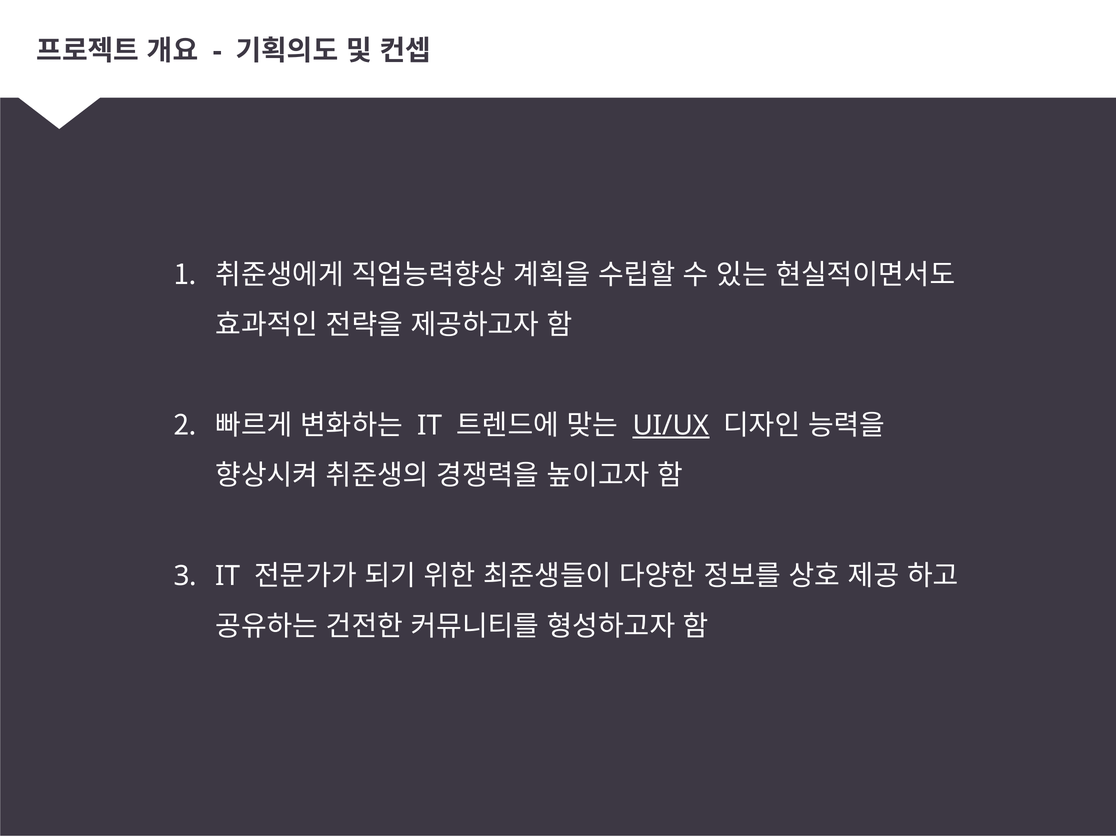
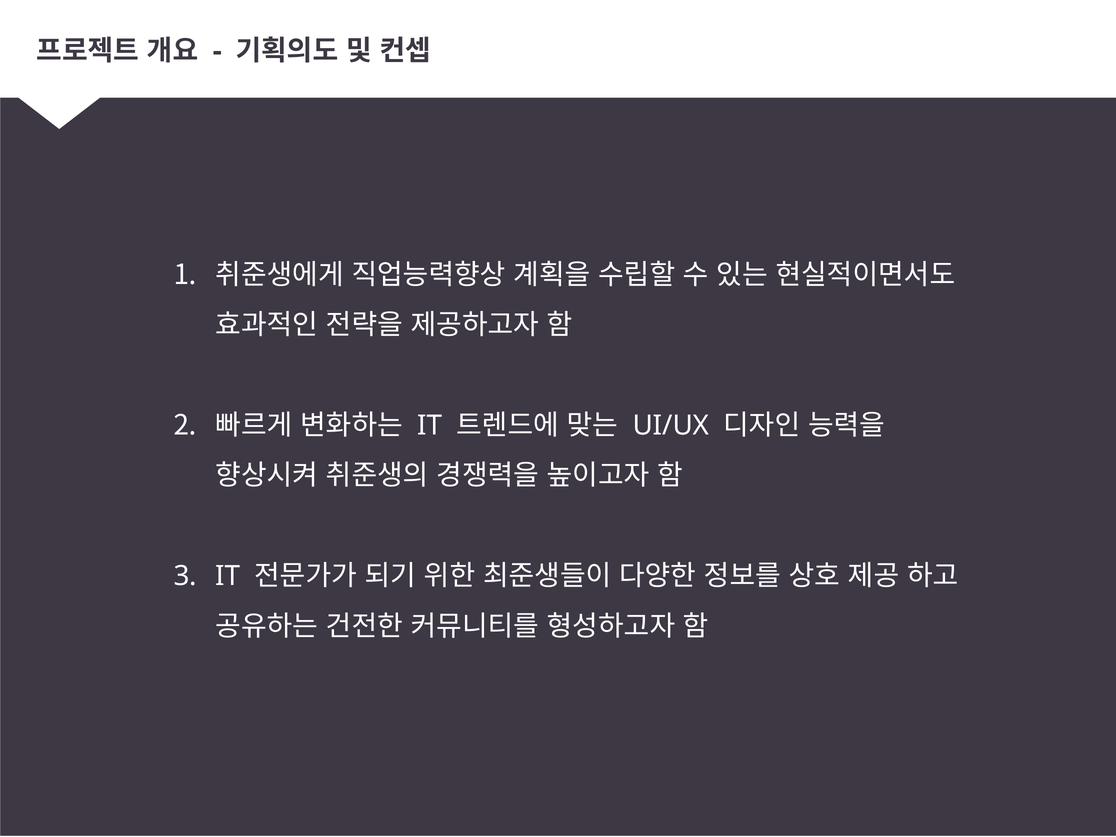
UI/UX underline: present -> none
